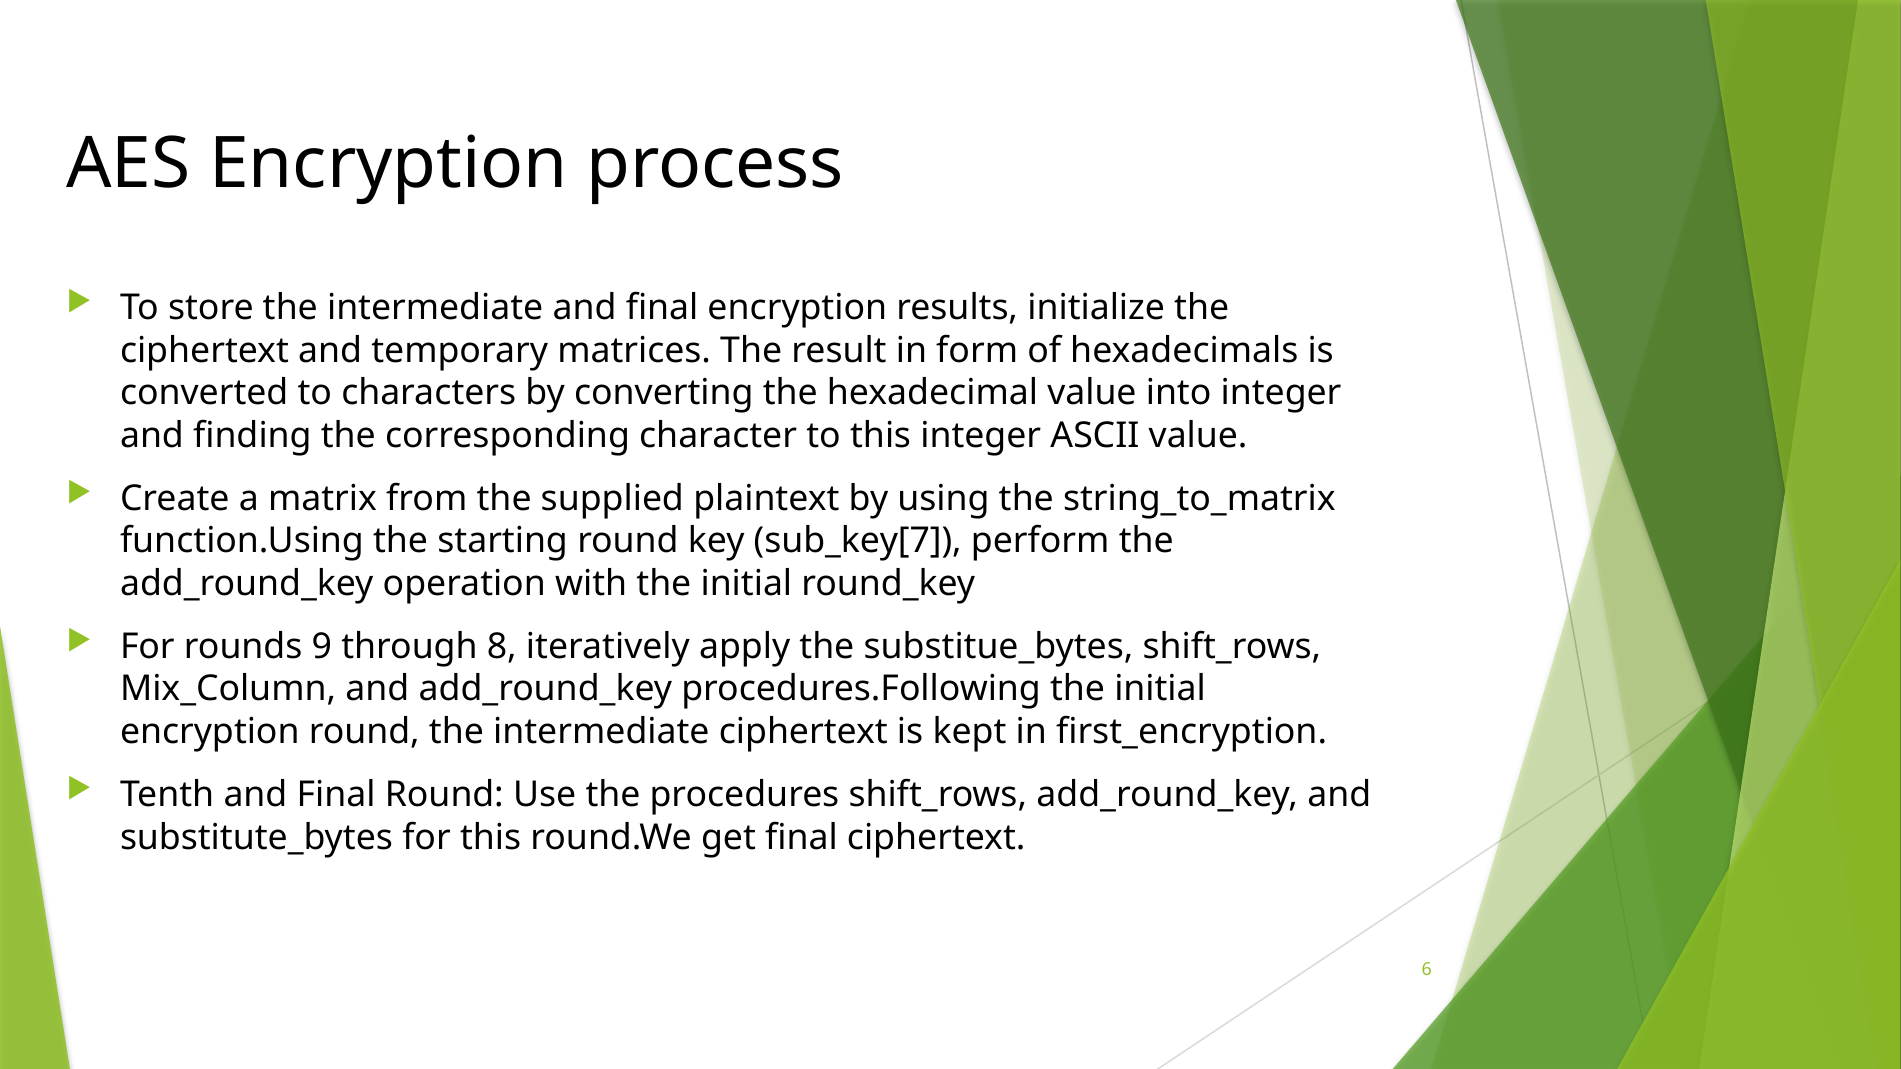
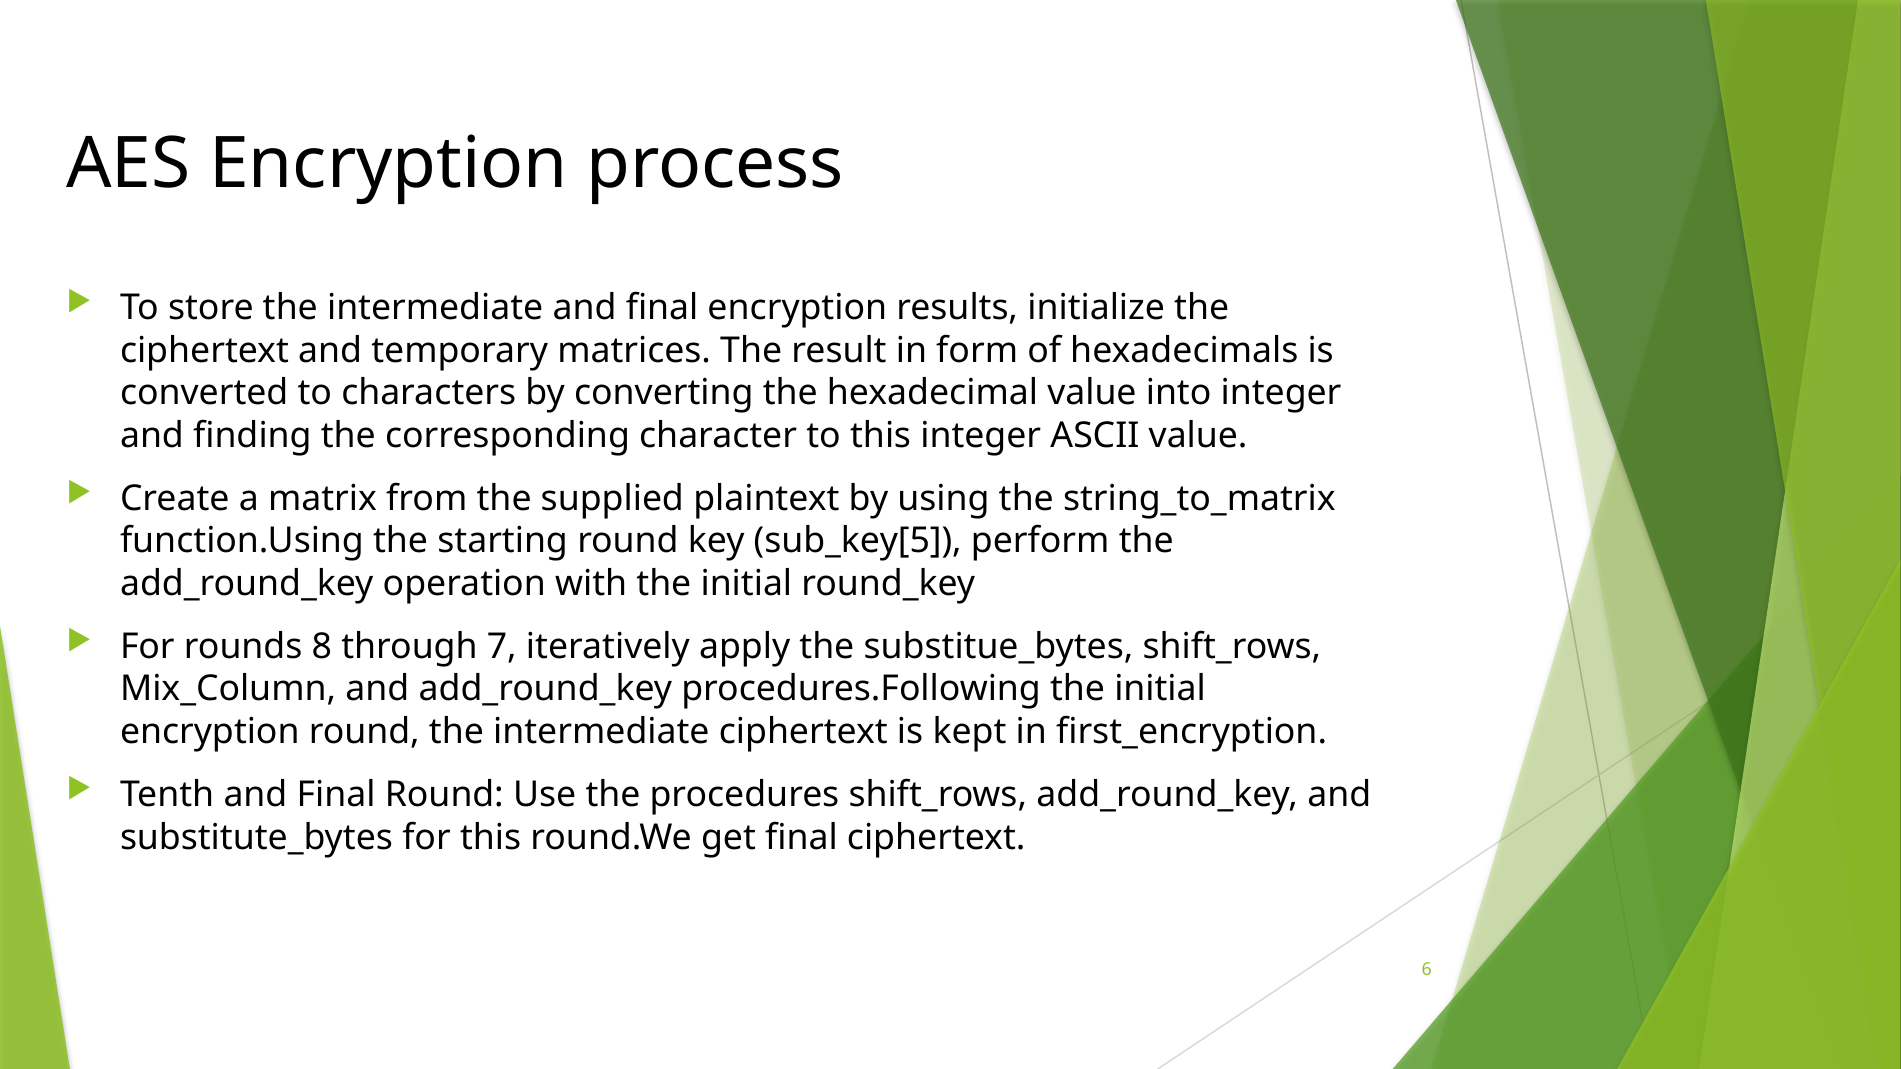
sub_key[7: sub_key[7 -> sub_key[5
9: 9 -> 8
8: 8 -> 7
